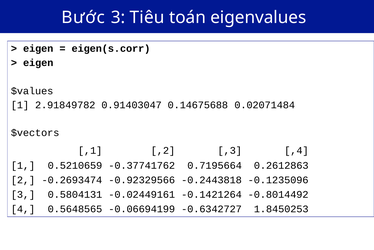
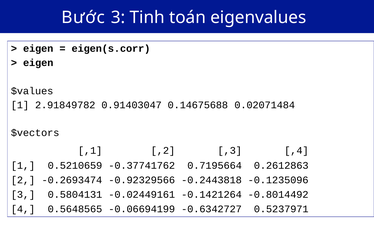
Tiêu: Tiêu -> Tinh
1.8450253: 1.8450253 -> 0.5237971
